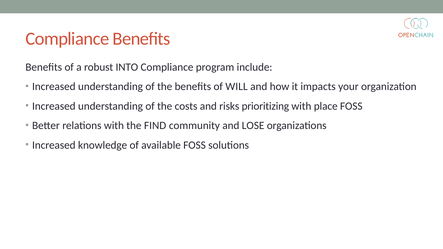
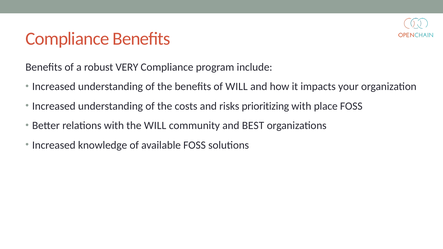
INTO: INTO -> VERY
the FIND: FIND -> WILL
LOSE: LOSE -> BEST
